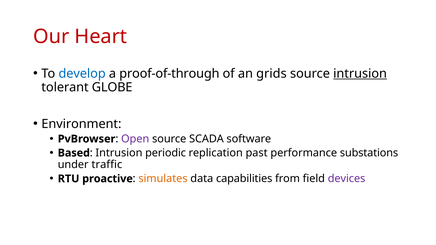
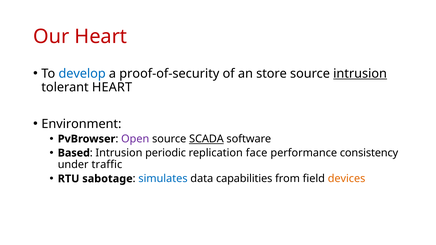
proof-of-through: proof-of-through -> proof-of-security
grids: grids -> store
tolerant GLOBE: GLOBE -> HEART
SCADA underline: none -> present
past: past -> face
substations: substations -> consistency
proactive: proactive -> sabotage
simulates colour: orange -> blue
devices colour: purple -> orange
